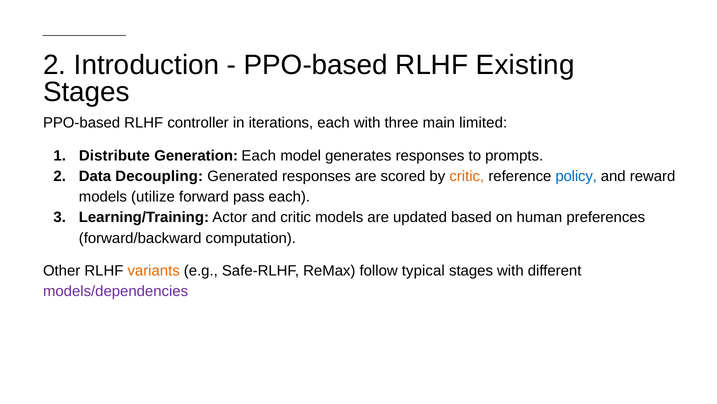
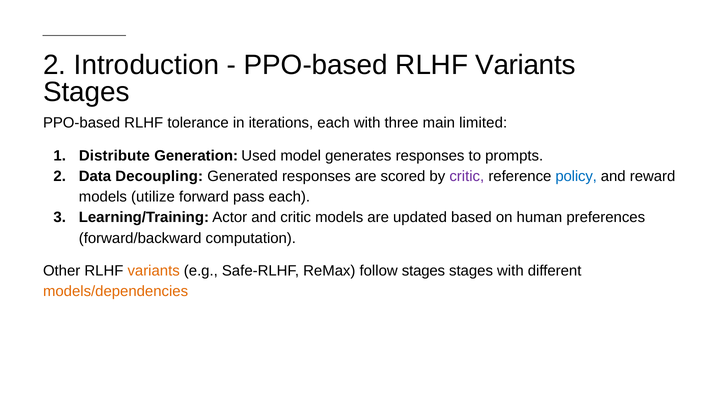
PPO-based RLHF Existing: Existing -> Variants
controller: controller -> tolerance
Generation Each: Each -> Used
critic at (467, 176) colour: orange -> purple
follow typical: typical -> stages
models/dependencies colour: purple -> orange
